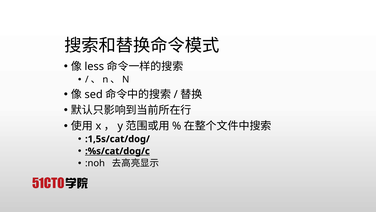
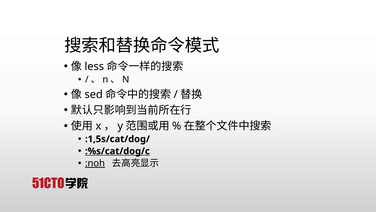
:noh underline: none -> present
